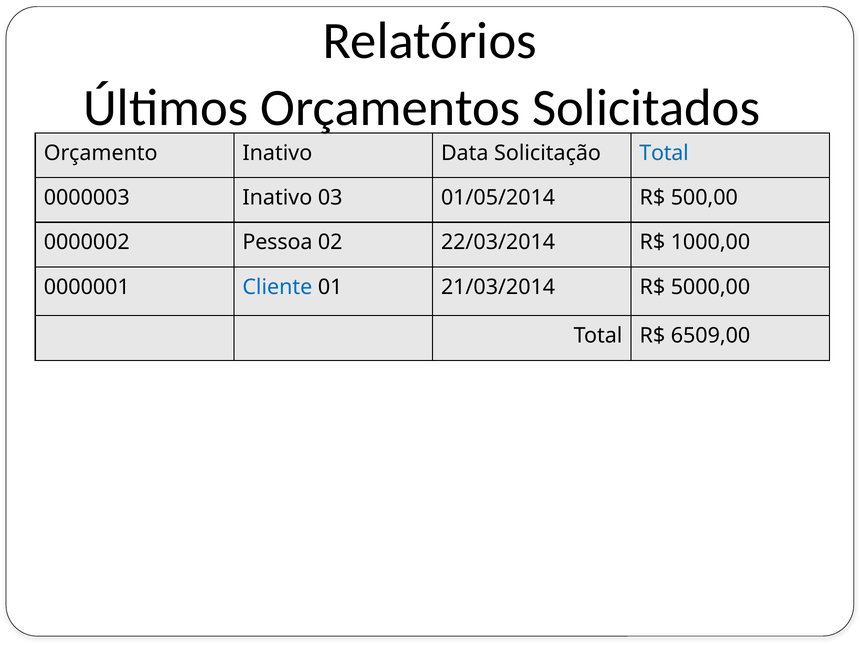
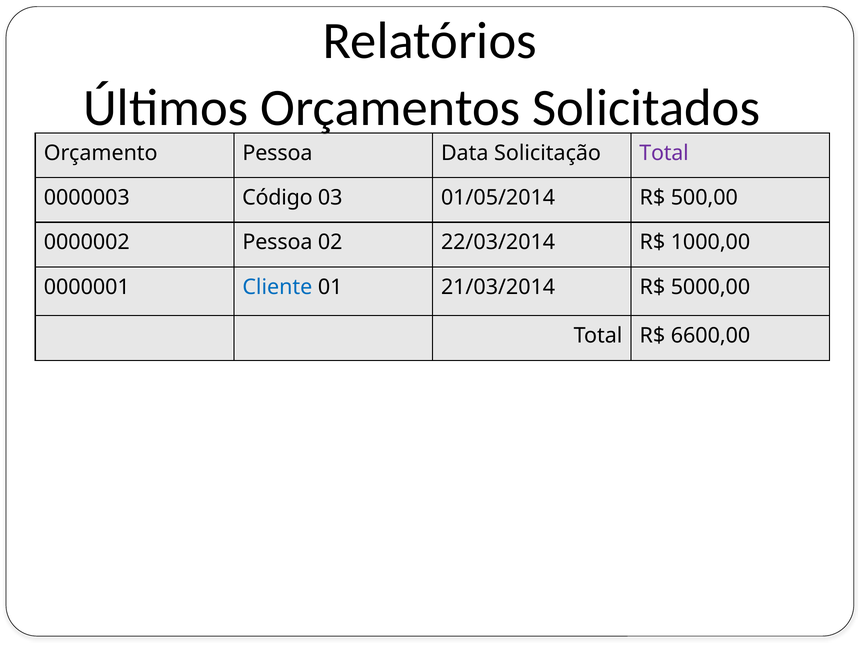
Orçamento Inativo: Inativo -> Pessoa
Total at (664, 153) colour: blue -> purple
0000003 Inativo: Inativo -> Código
6509,00: 6509,00 -> 6600,00
